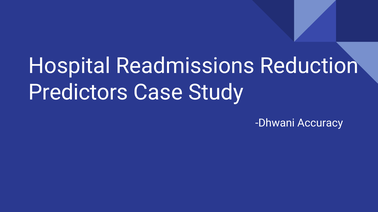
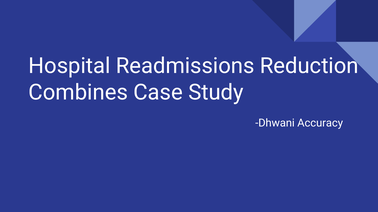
Predictors: Predictors -> Combines
